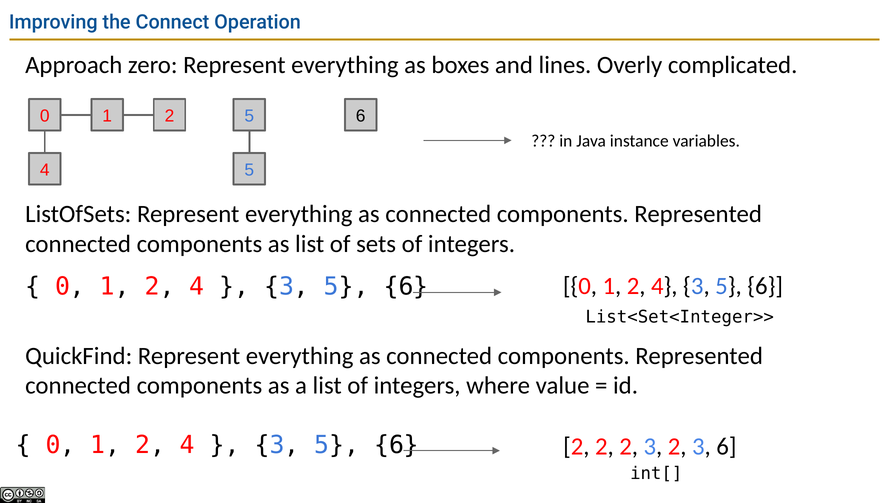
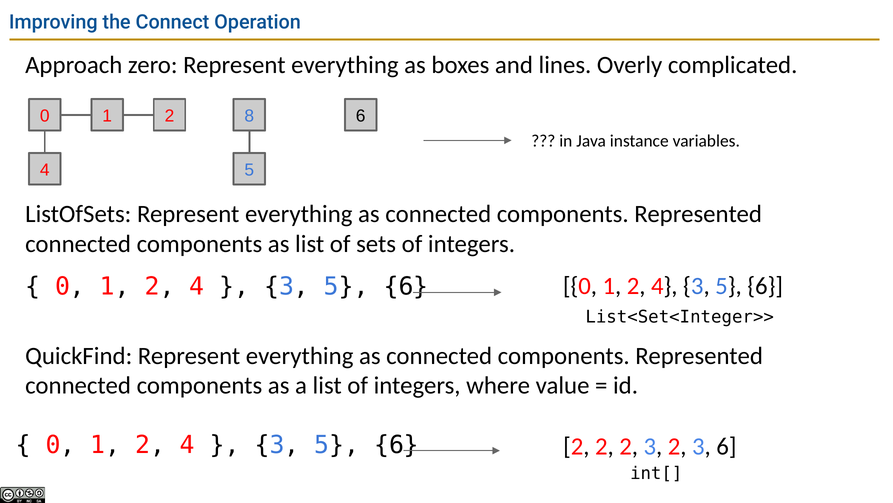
2 5: 5 -> 8
